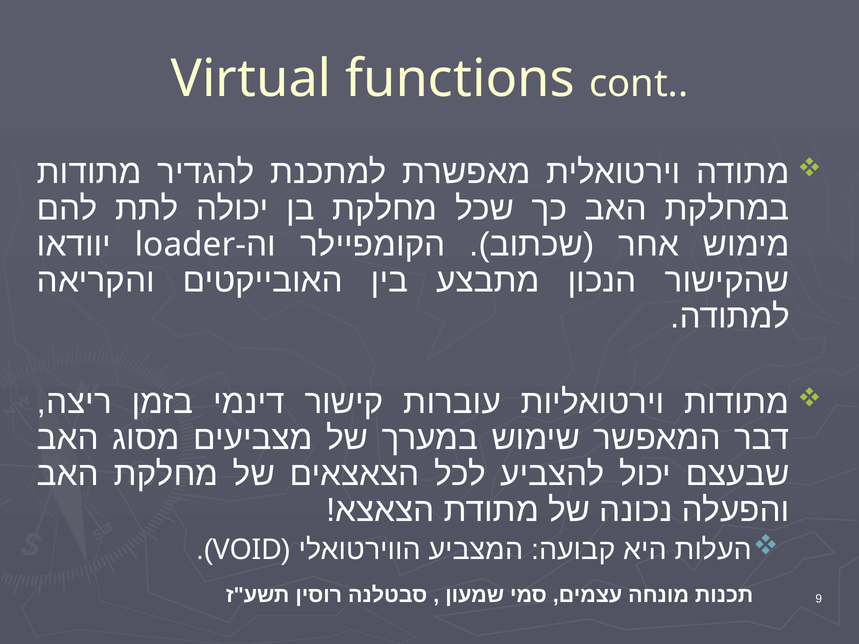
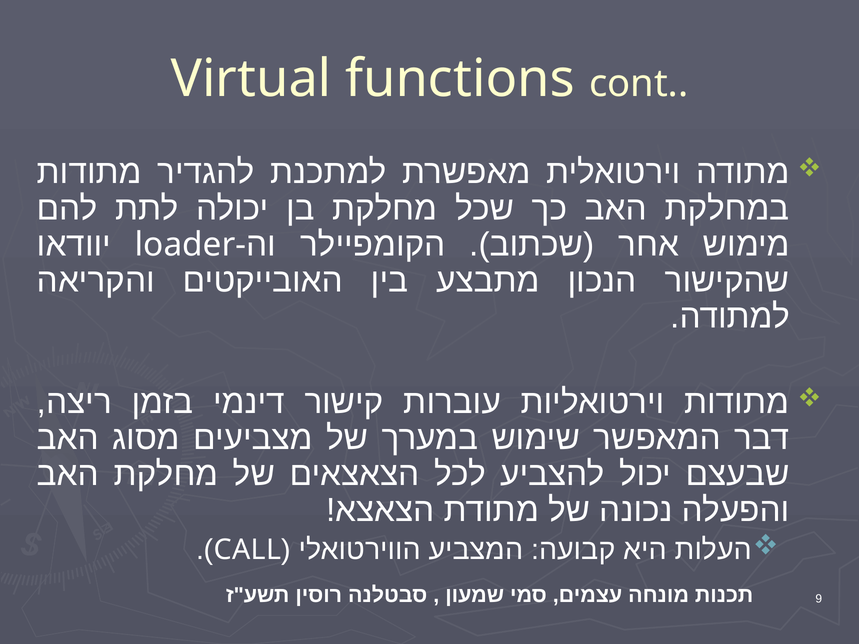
VOID: VOID -> CALL
